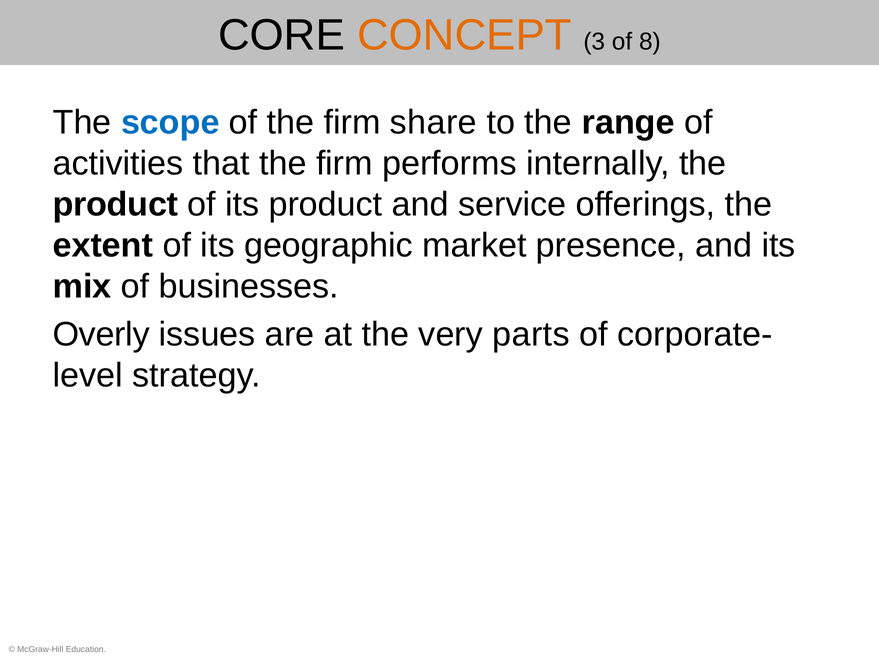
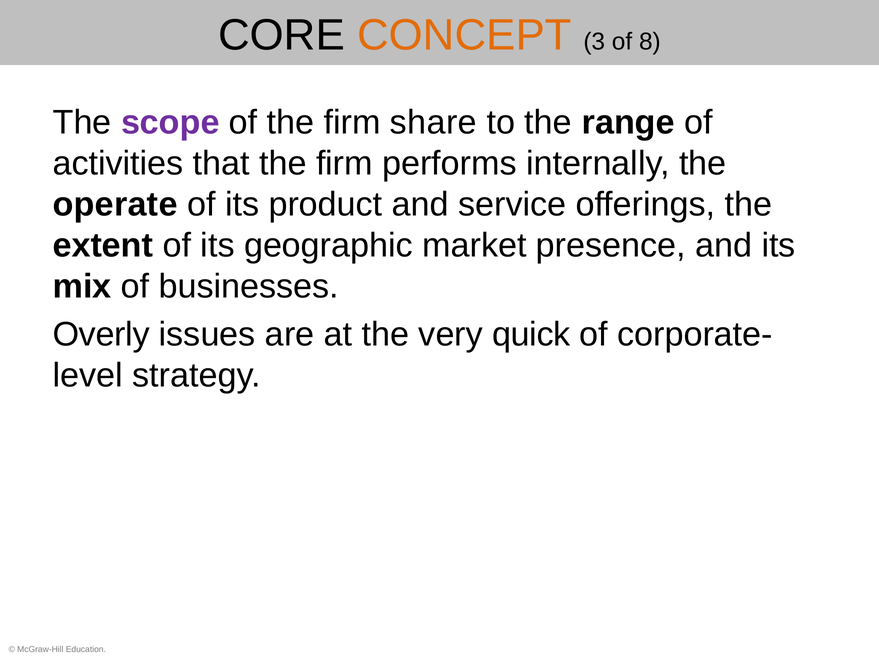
scope colour: blue -> purple
product at (115, 205): product -> operate
parts: parts -> quick
